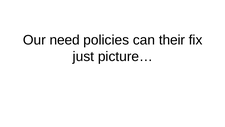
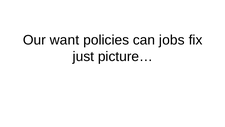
need: need -> want
their: their -> jobs
